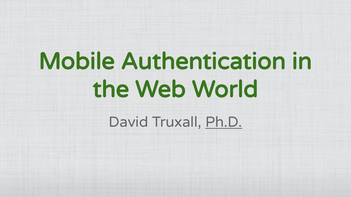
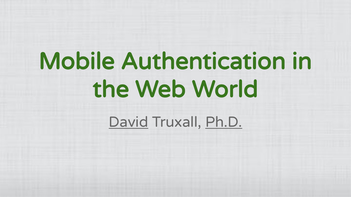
David underline: none -> present
